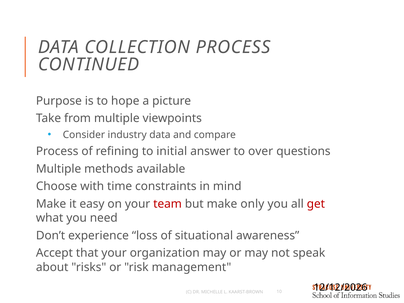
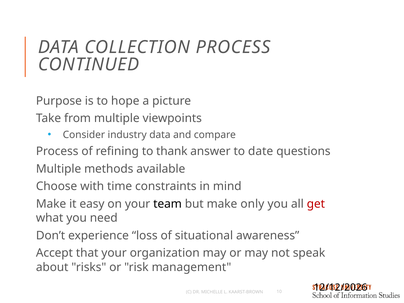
initial: initial -> thank
over: over -> date
team colour: red -> black
